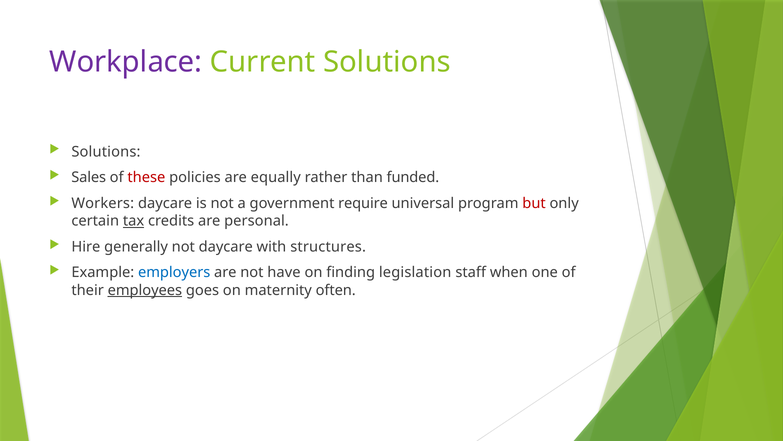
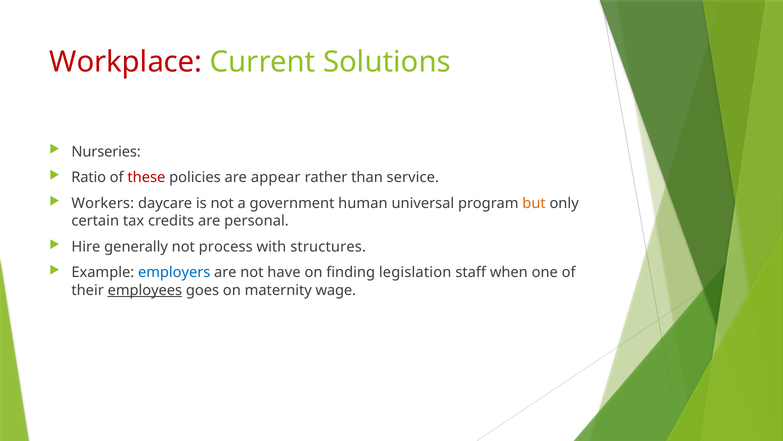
Workplace colour: purple -> red
Solutions at (106, 152): Solutions -> Nurseries
Sales: Sales -> Ratio
equally: equally -> appear
funded: funded -> service
require: require -> human
but colour: red -> orange
tax underline: present -> none
not daycare: daycare -> process
often: often -> wage
